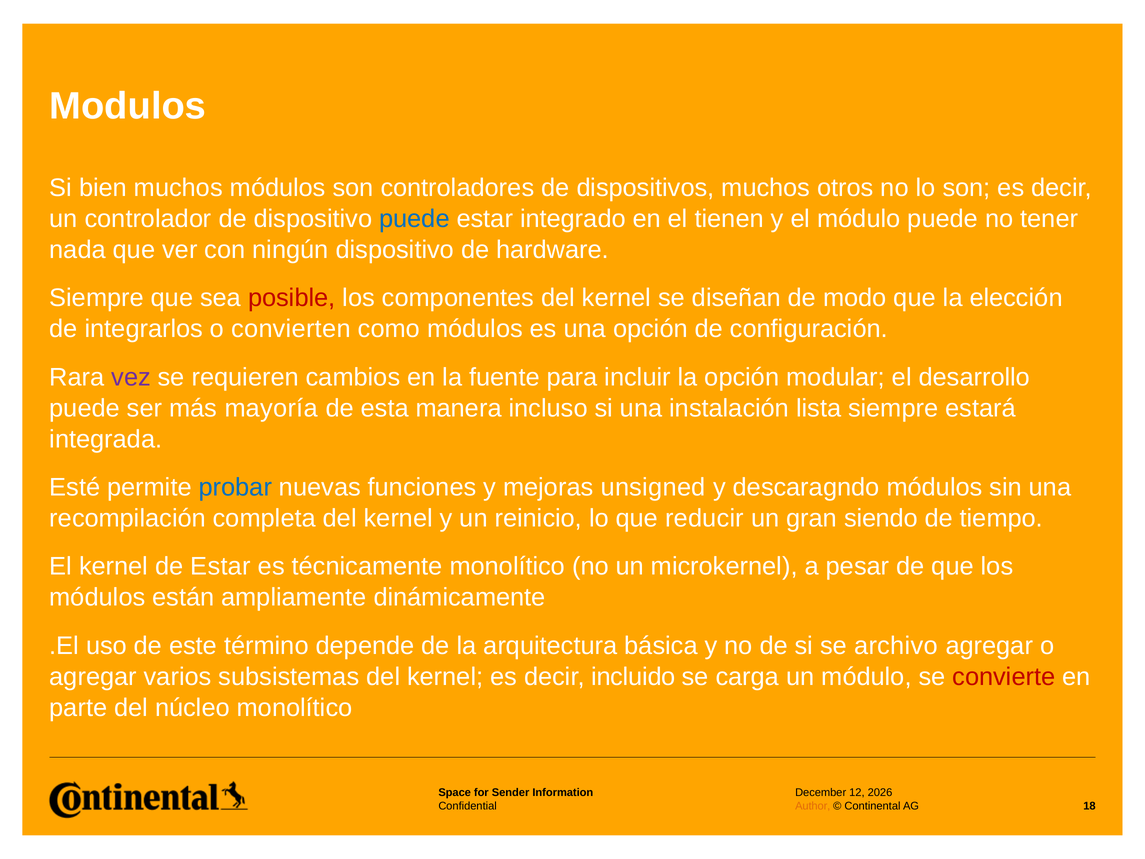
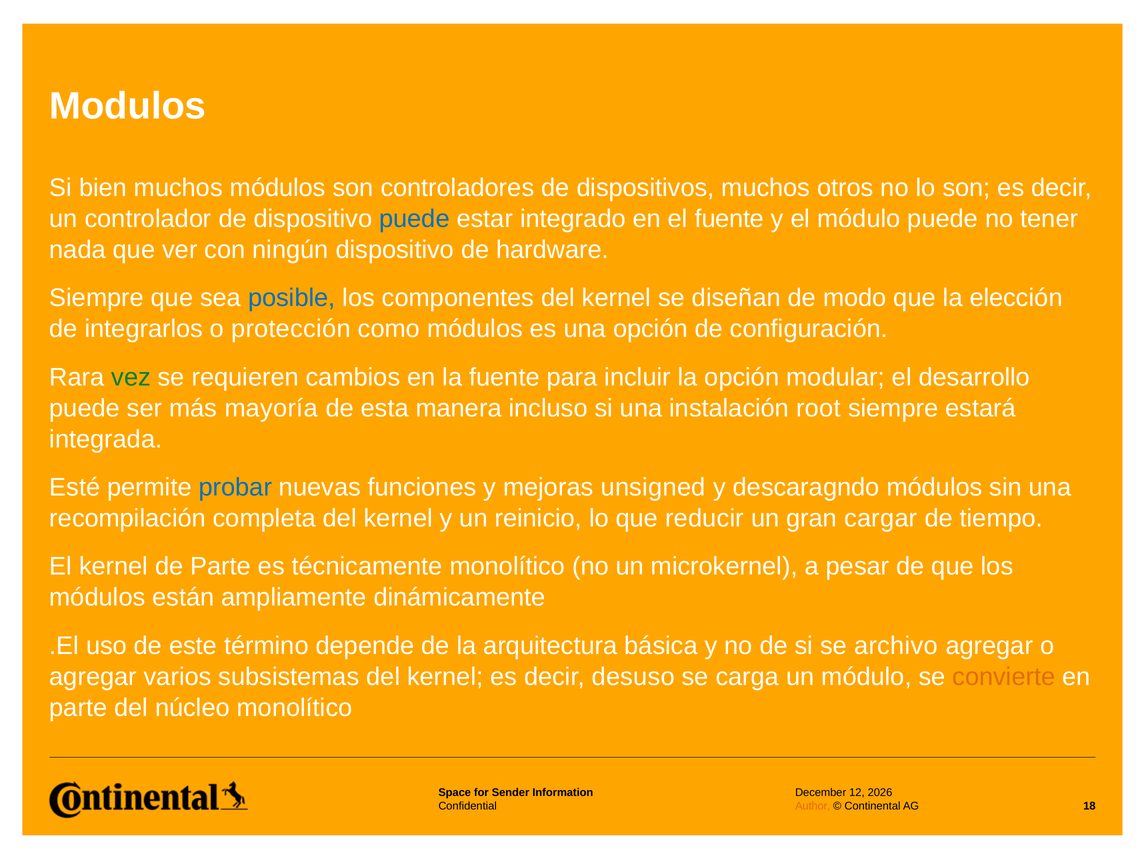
el tienen: tienen -> fuente
posible colour: red -> blue
convierten: convierten -> protección
vez colour: purple -> green
lista: lista -> root
siendo: siendo -> cargar
de Estar: Estar -> Parte
incluido: incluido -> desuso
convierte colour: red -> orange
